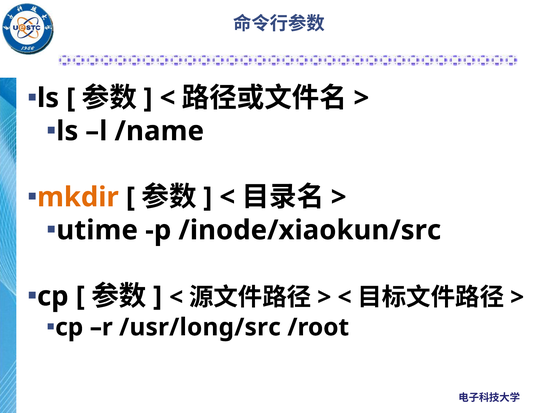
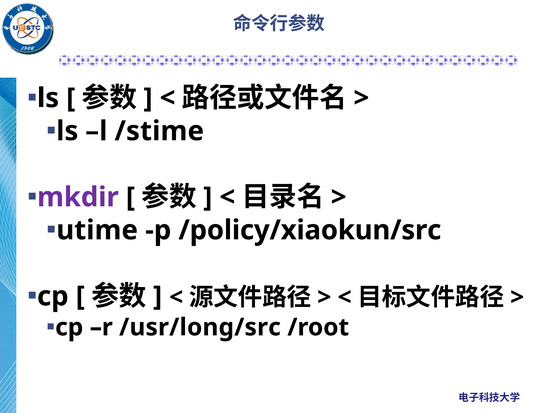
/name: /name -> /stime
mkdir colour: orange -> purple
/inode/xiaokun/src: /inode/xiaokun/src -> /policy/xiaokun/src
